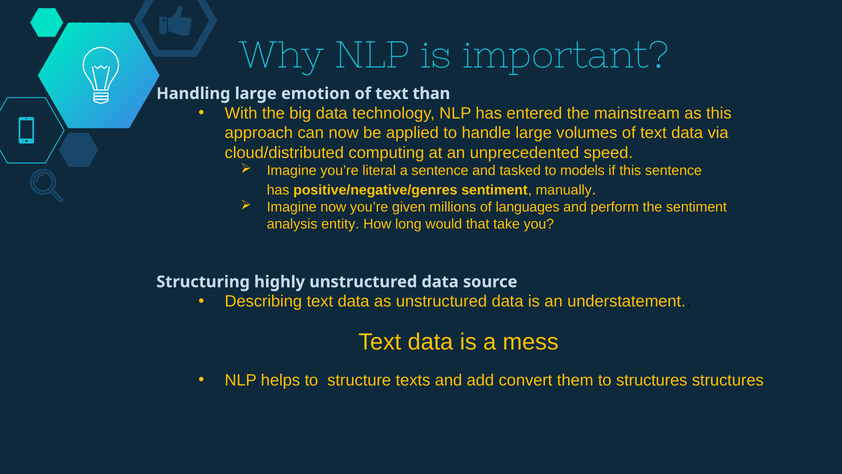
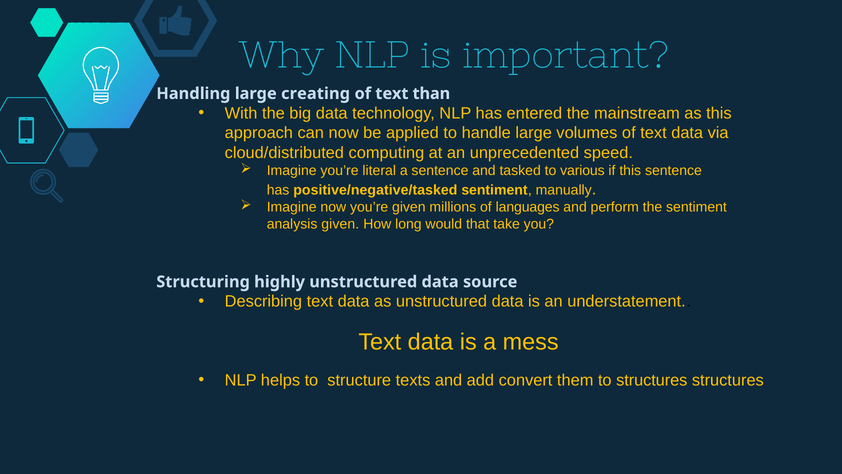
emotion: emotion -> creating
models: models -> various
positive/negative/genres: positive/negative/genres -> positive/negative/tasked
analysis entity: entity -> given
